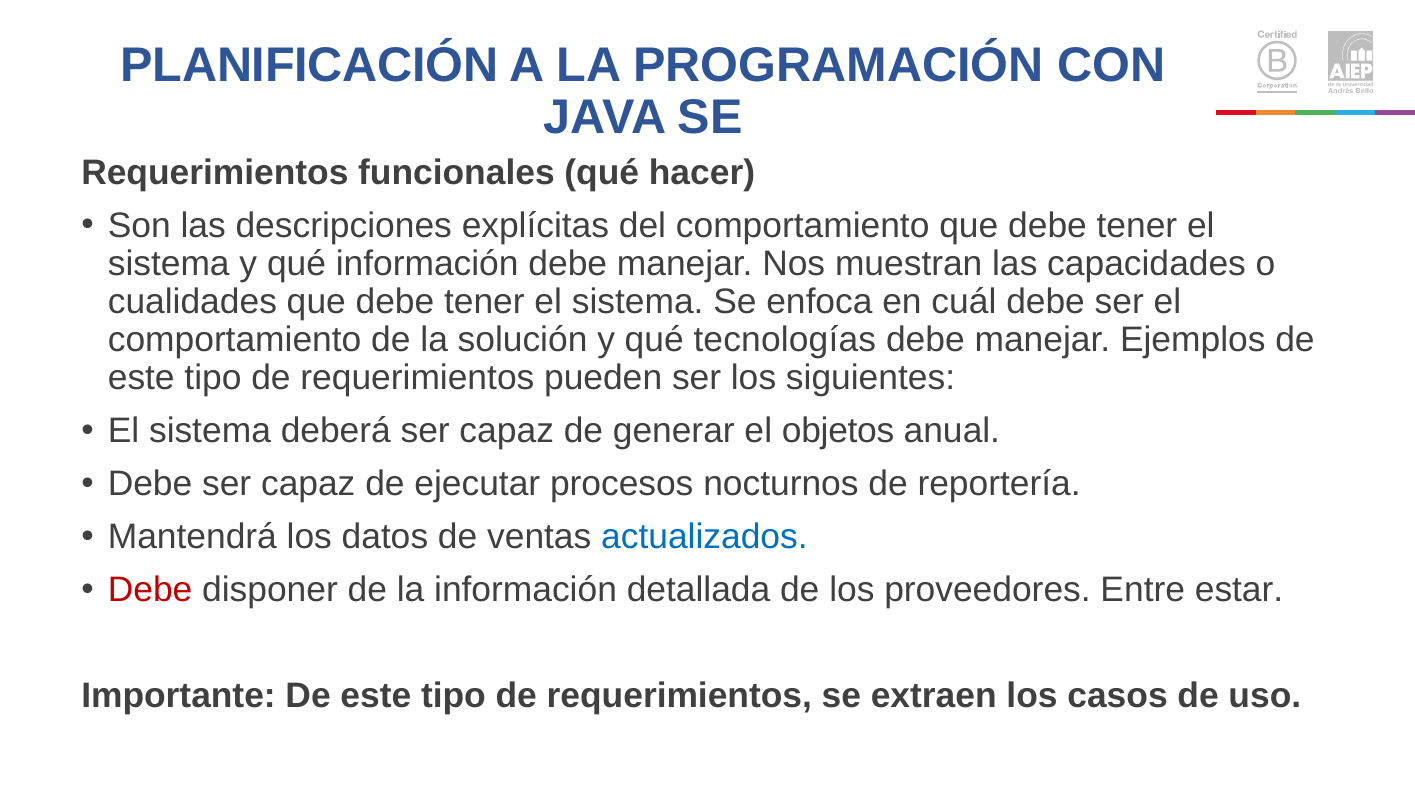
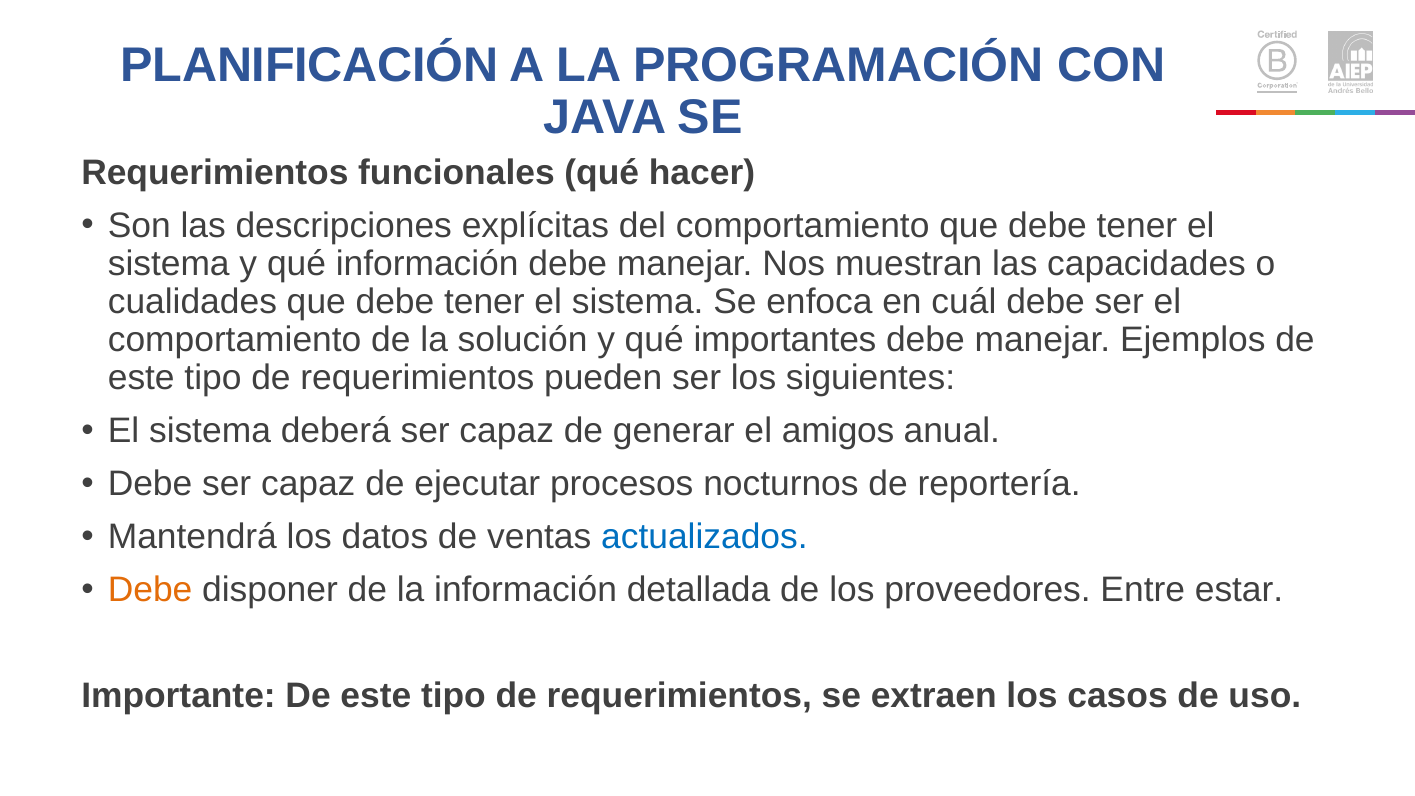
tecnologías: tecnologías -> importantes
objetos: objetos -> amigos
Debe at (150, 590) colour: red -> orange
